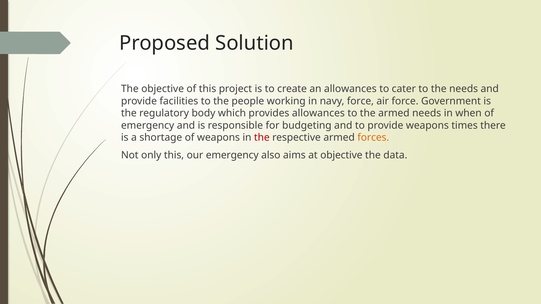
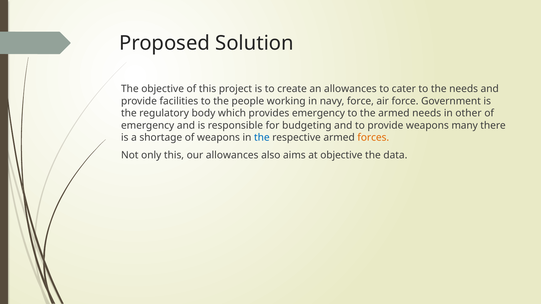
provides allowances: allowances -> emergency
when: when -> other
times: times -> many
the at (262, 138) colour: red -> blue
our emergency: emergency -> allowances
